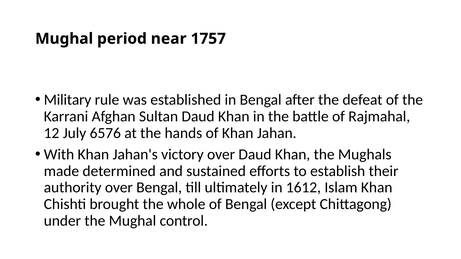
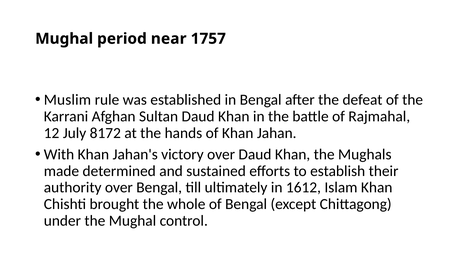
Military: Military -> Muslim
6576: 6576 -> 8172
